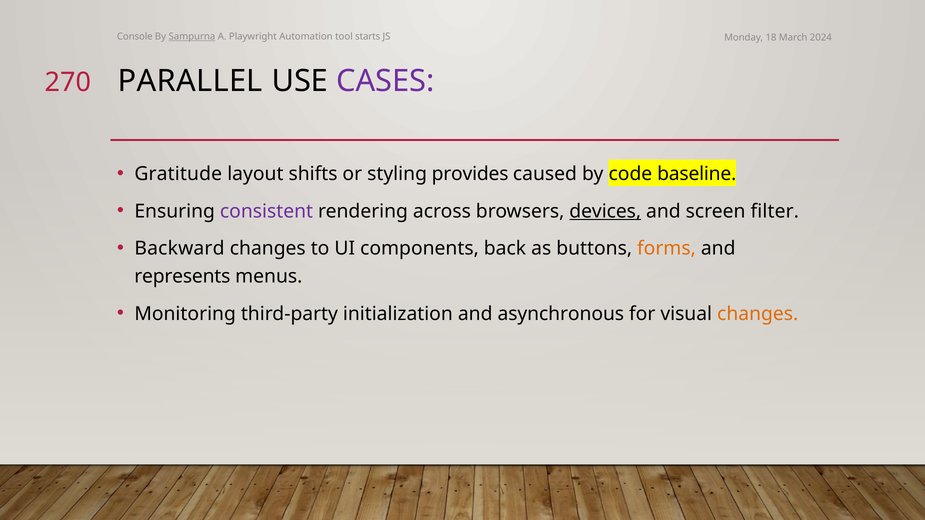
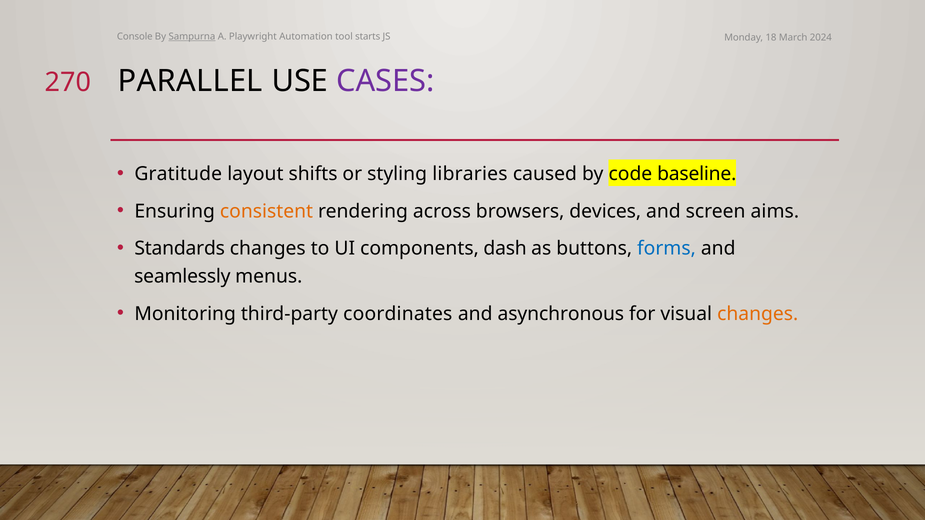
provides: provides -> libraries
consistent colour: purple -> orange
devices underline: present -> none
filter: filter -> aims
Backward: Backward -> Standards
back: back -> dash
forms colour: orange -> blue
represents: represents -> seamlessly
initialization: initialization -> coordinates
